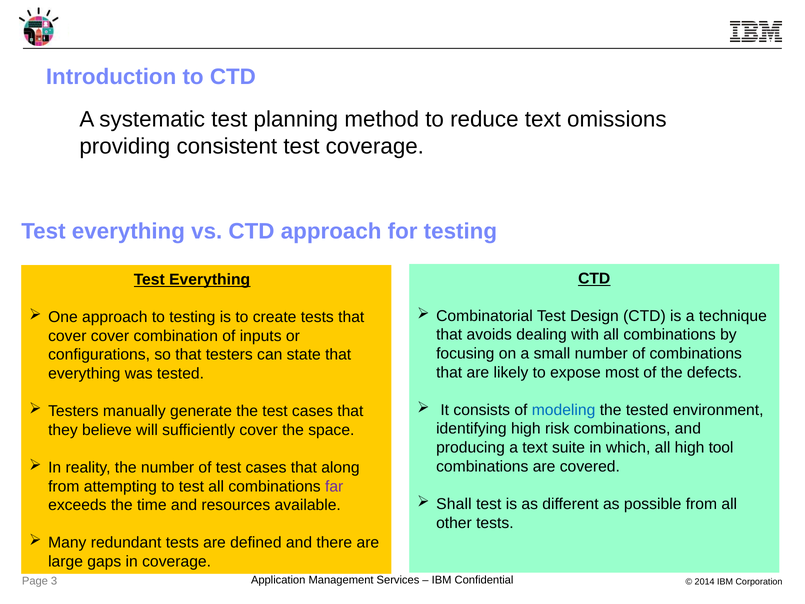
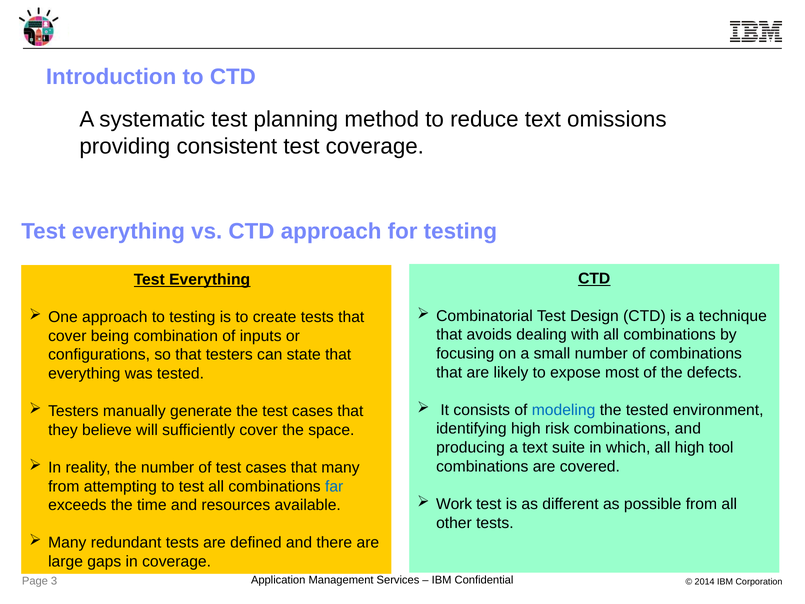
cover cover: cover -> being
that along: along -> many
far colour: purple -> blue
Shall: Shall -> Work
